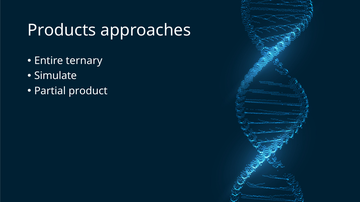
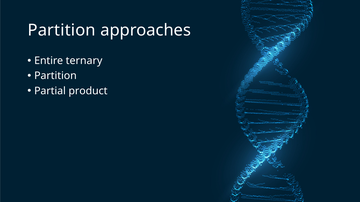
Products at (62, 30): Products -> Partition
Simulate at (55, 76): Simulate -> Partition
